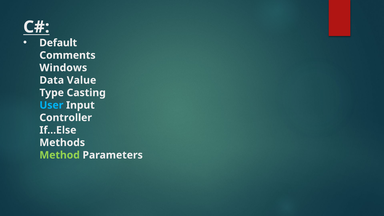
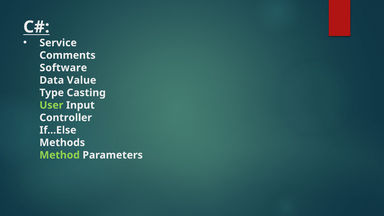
Default: Default -> Service
Windows: Windows -> Software
User colour: light blue -> light green
